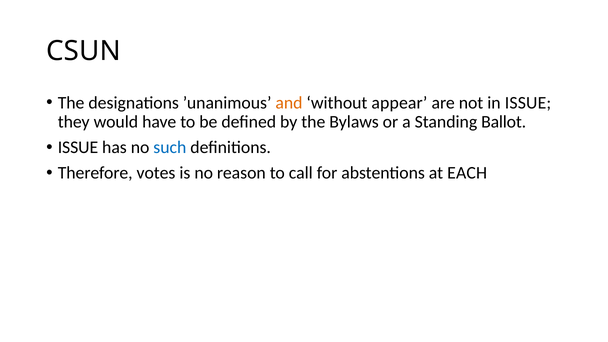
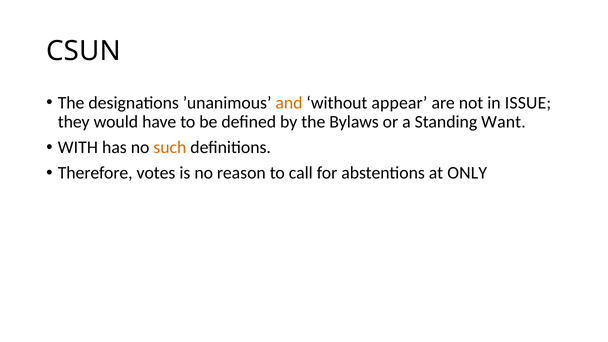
Ballot: Ballot -> Want
ISSUE at (78, 147): ISSUE -> WITH
such colour: blue -> orange
EACH: EACH -> ONLY
